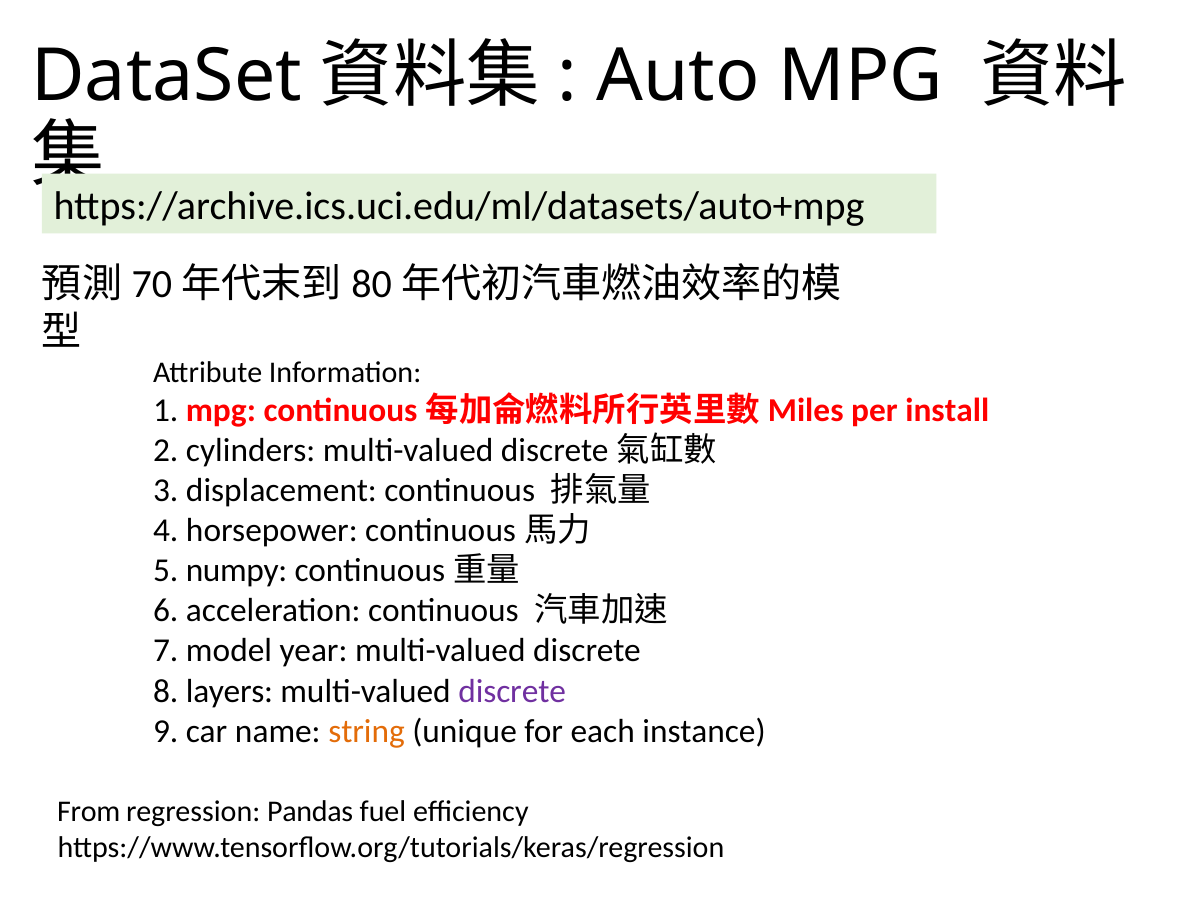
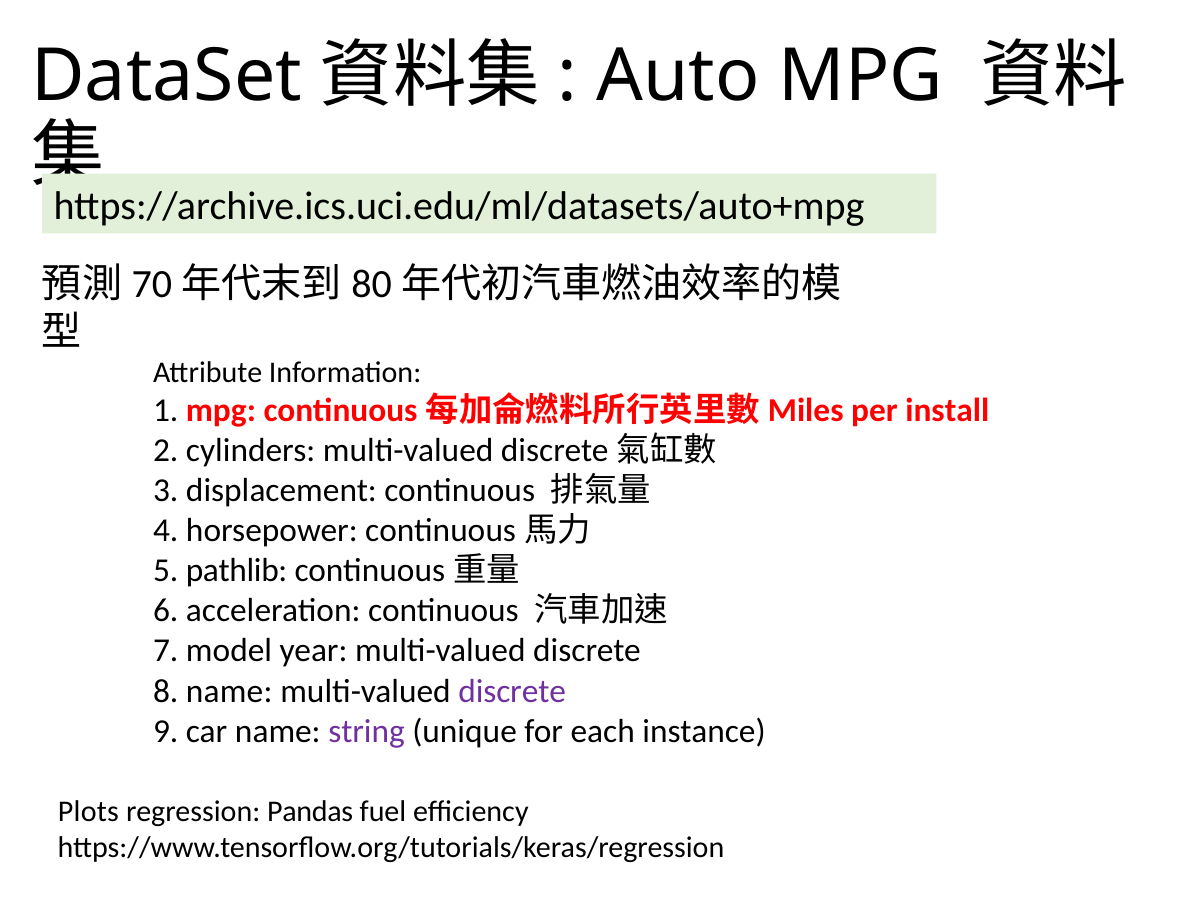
numpy: numpy -> pathlib
8 layers: layers -> name
string colour: orange -> purple
From: From -> Plots
